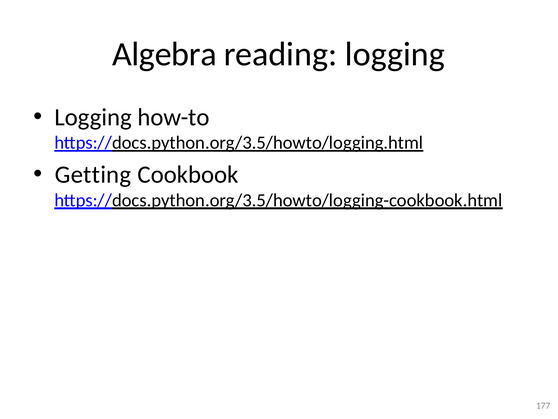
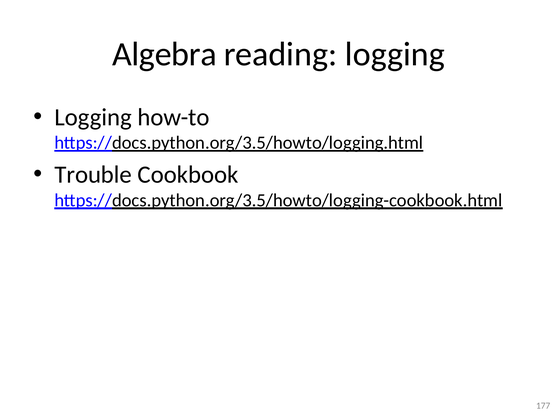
Getting: Getting -> Trouble
